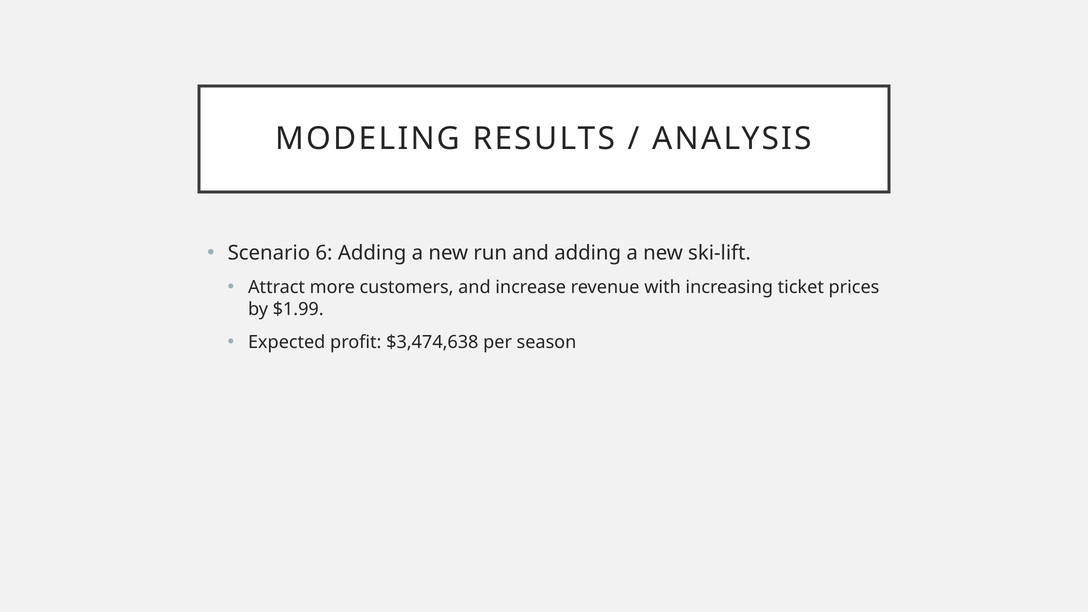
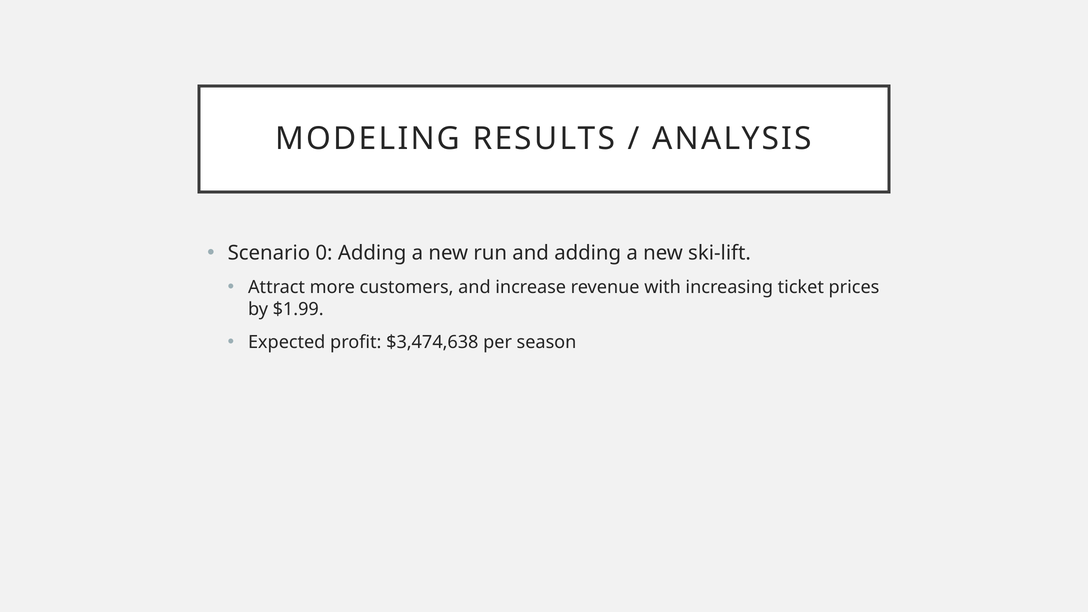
6: 6 -> 0
